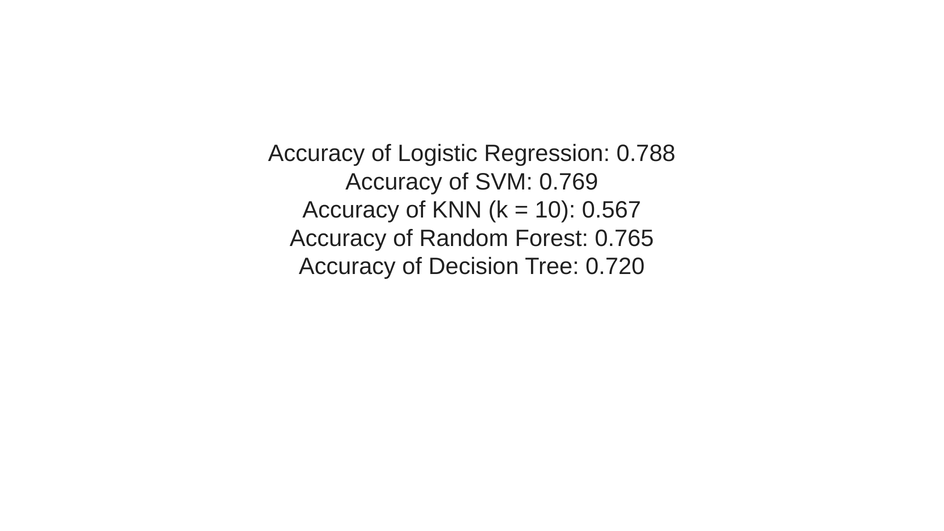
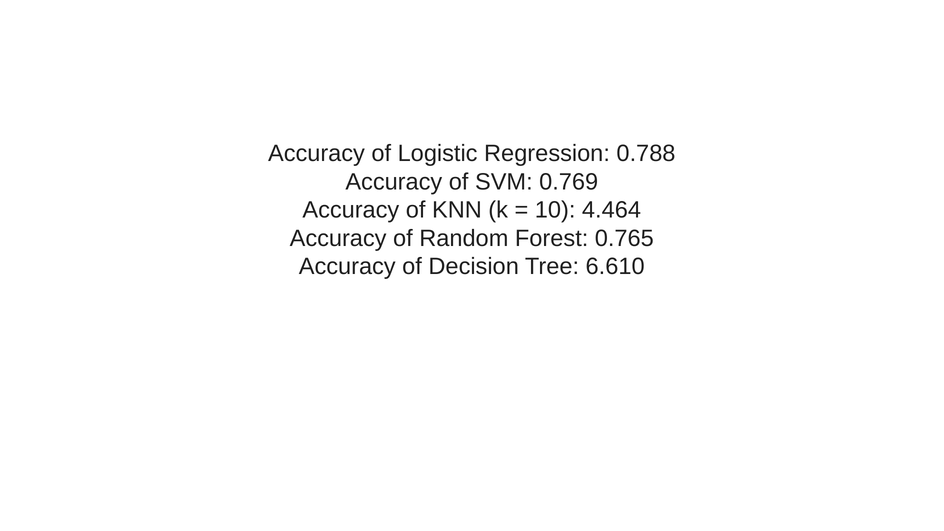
0.567: 0.567 -> 4.464
0.720: 0.720 -> 6.610
